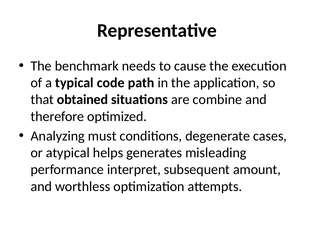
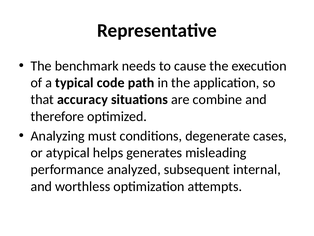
obtained: obtained -> accuracy
interpret: interpret -> analyzed
amount: amount -> internal
